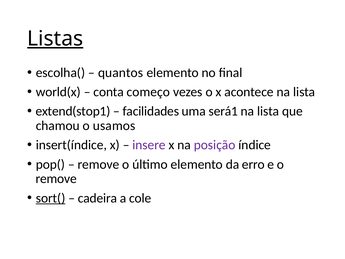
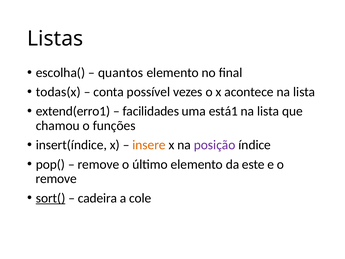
Listas underline: present -> none
world(x: world(x -> todas(x
começo: começo -> possível
extend(stop1: extend(stop1 -> extend(erro1
será1: será1 -> está1
usamos: usamos -> funções
insere colour: purple -> orange
erro: erro -> este
